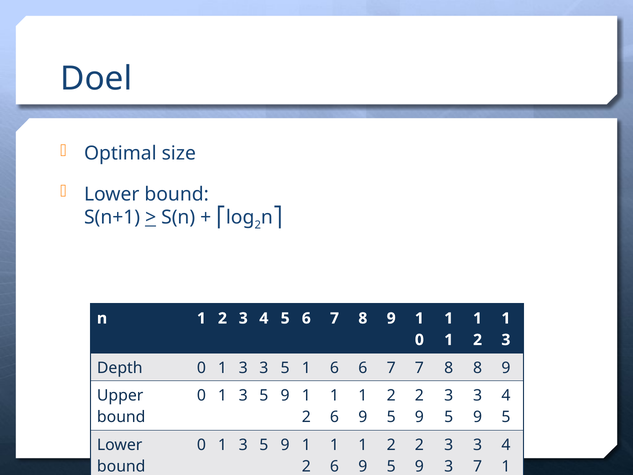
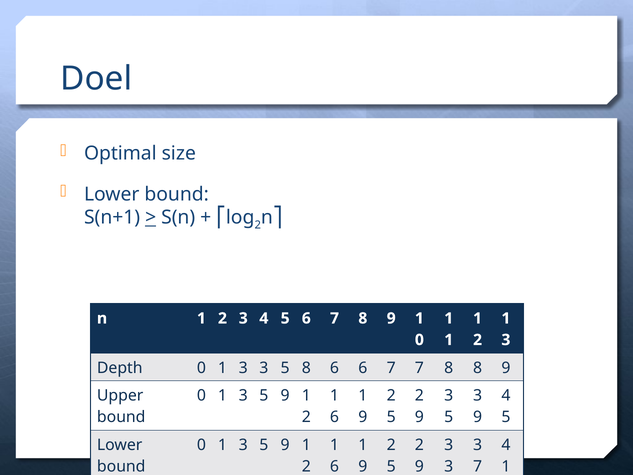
5 1: 1 -> 8
